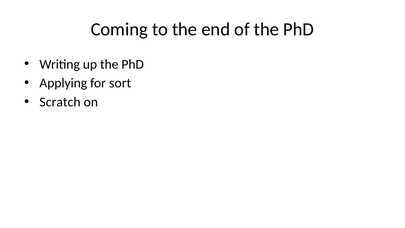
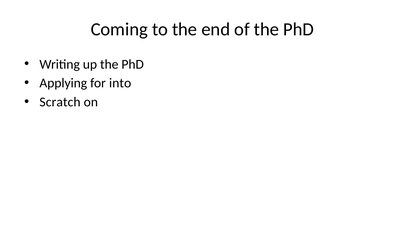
sort: sort -> into
